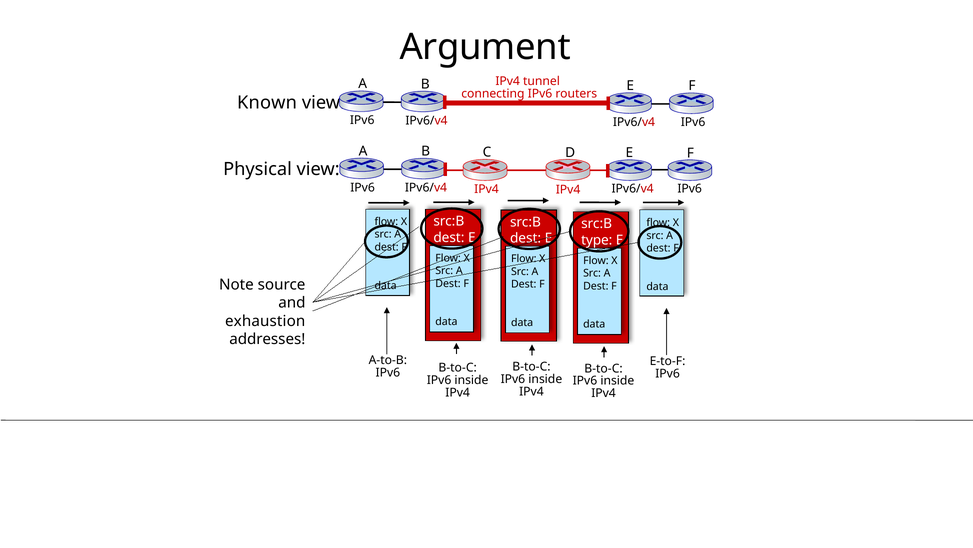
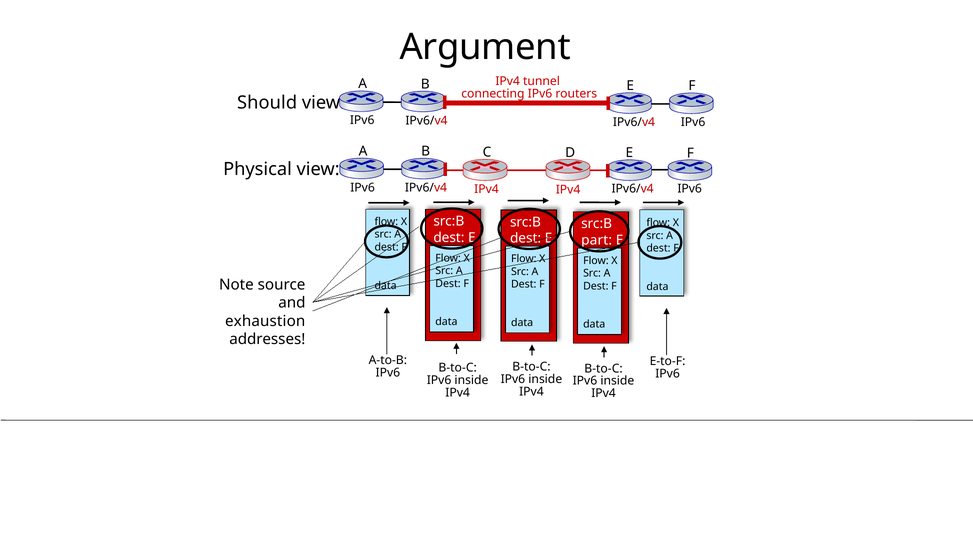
Known: Known -> Should
type: type -> part
